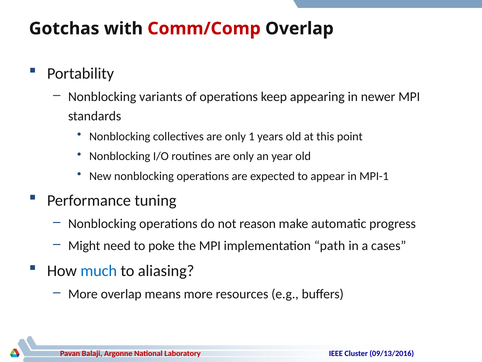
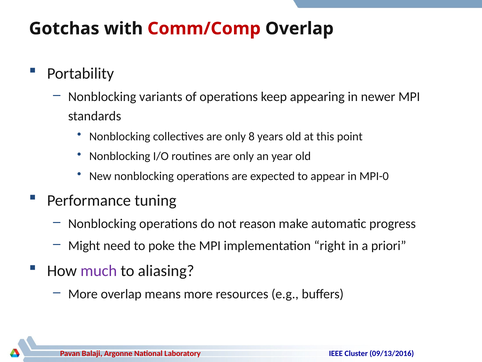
1: 1 -> 8
MPI-1: MPI-1 -> MPI-0
path: path -> right
cases: cases -> priori
much colour: blue -> purple
